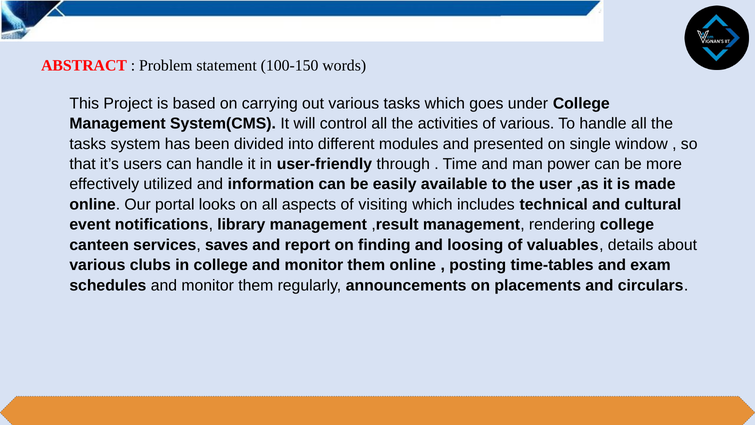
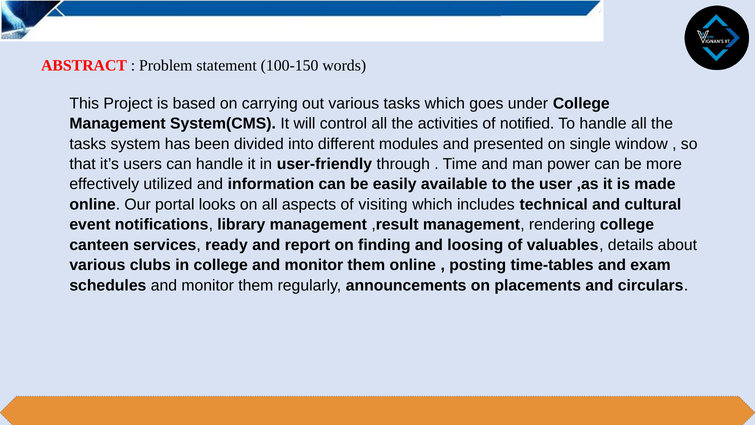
of various: various -> notified
saves: saves -> ready
